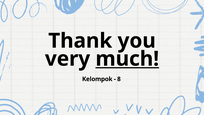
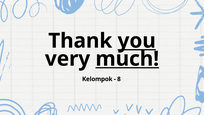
you underline: none -> present
